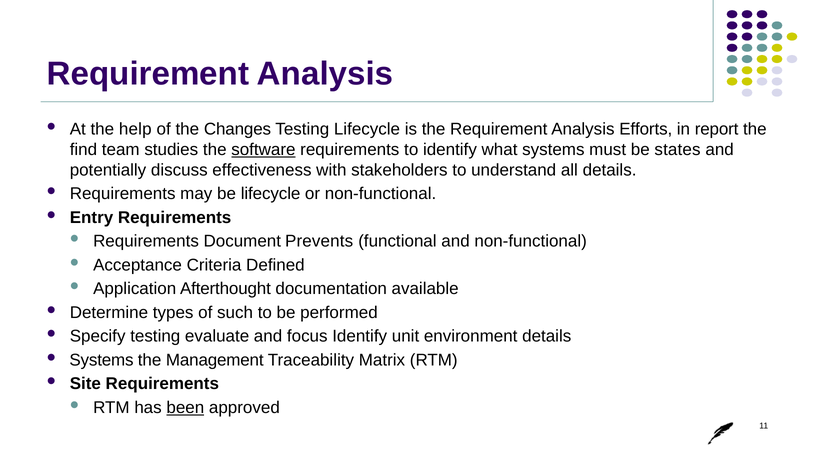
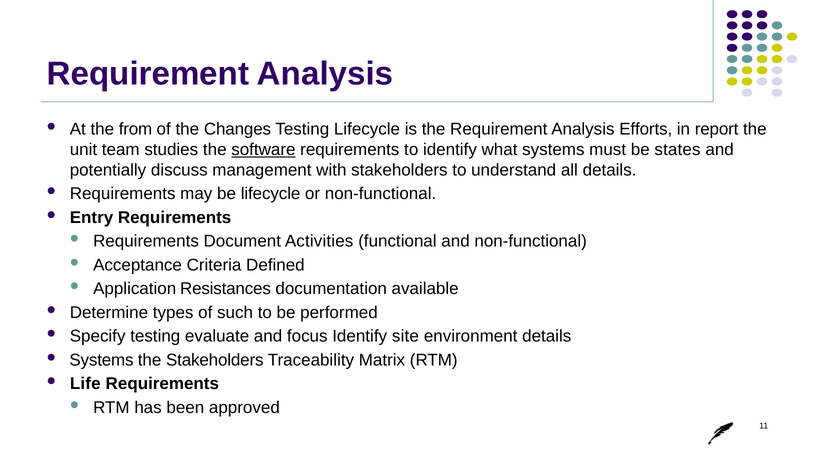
help: help -> from
find: find -> unit
effectiveness: effectiveness -> management
Prevents: Prevents -> Activities
Afterthought: Afterthought -> Resistances
unit: unit -> site
the Management: Management -> Stakeholders
Site: Site -> Life
been underline: present -> none
